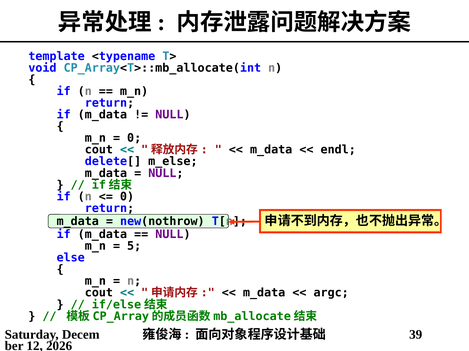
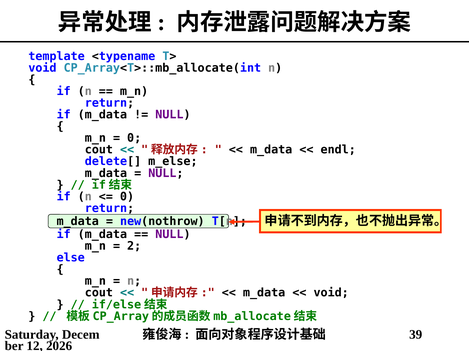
5: 5 -> 2
argc at (331, 293): argc -> void
